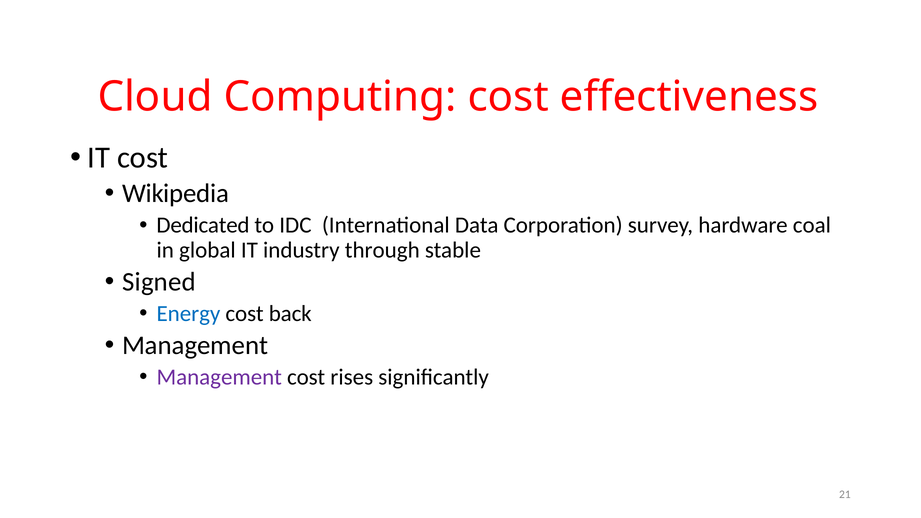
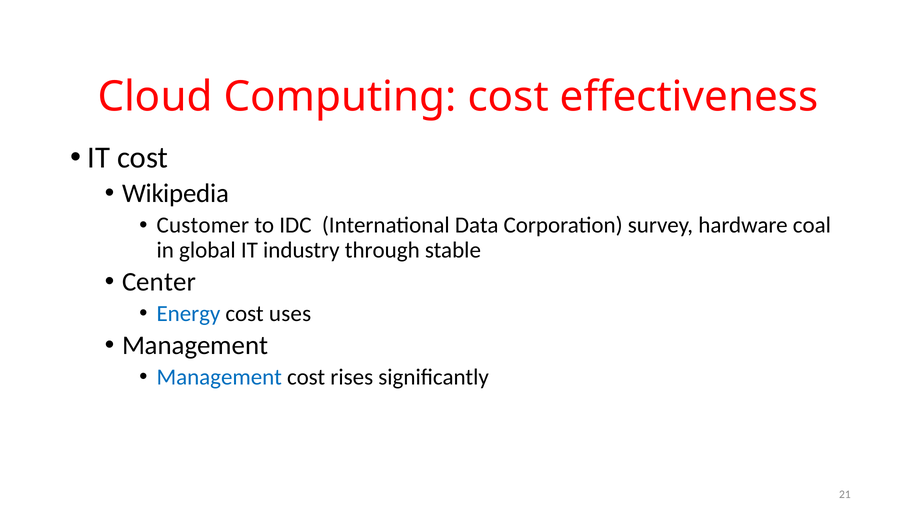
Dedicated: Dedicated -> Customer
Signed: Signed -> Center
back: back -> uses
Management at (219, 377) colour: purple -> blue
